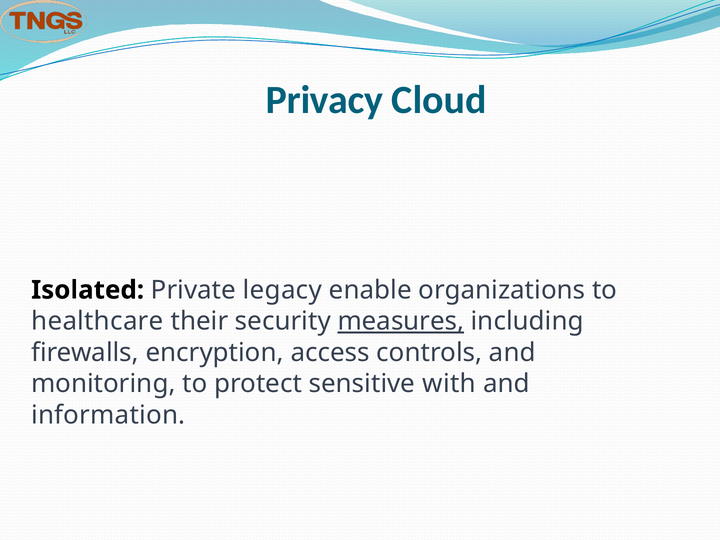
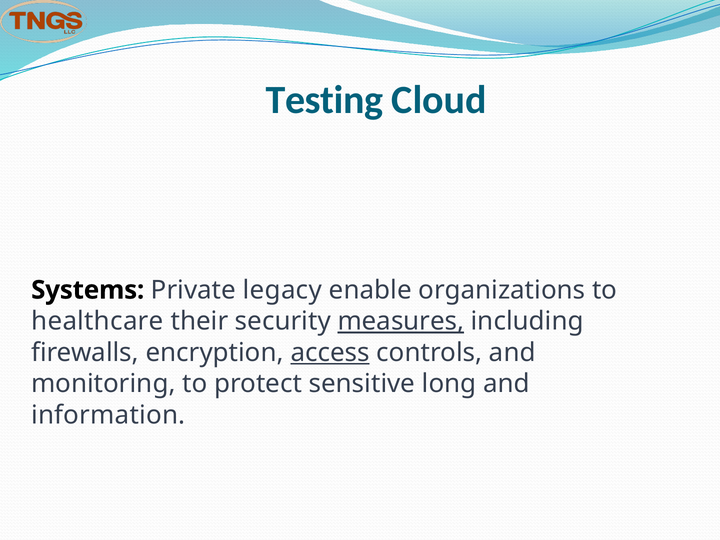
Privacy: Privacy -> Testing
Isolated: Isolated -> Systems
access underline: none -> present
with: with -> long
